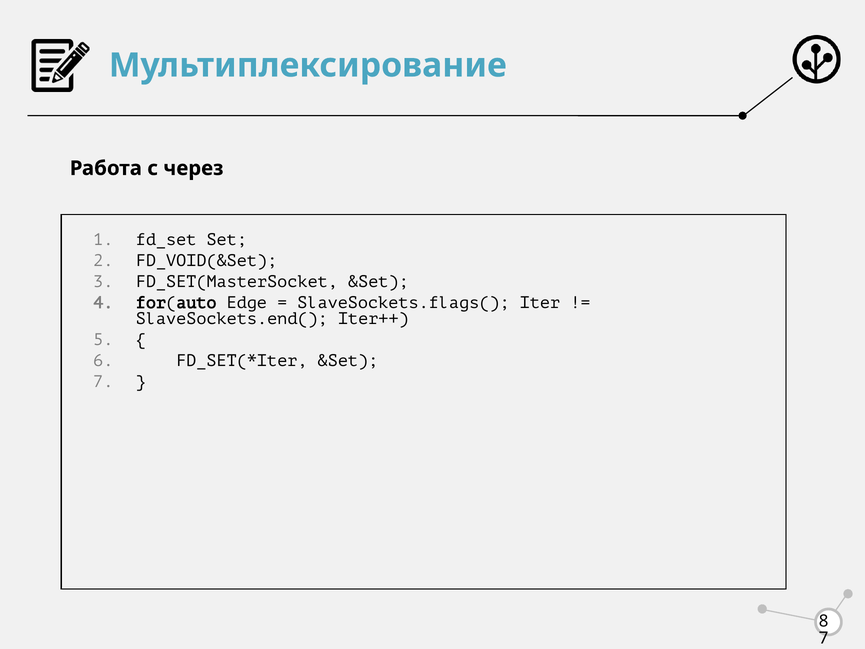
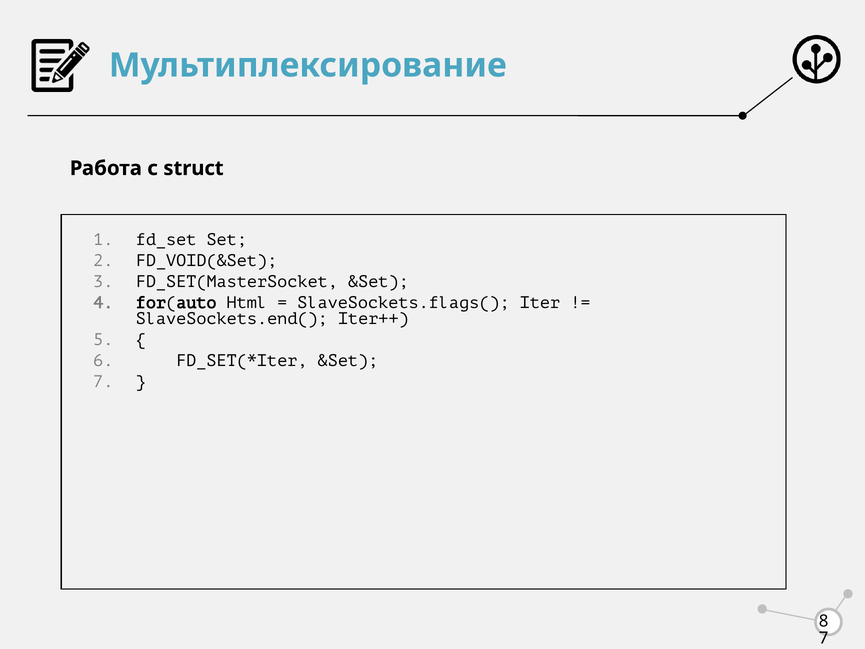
через: через -> struct
Edge: Edge -> Html
